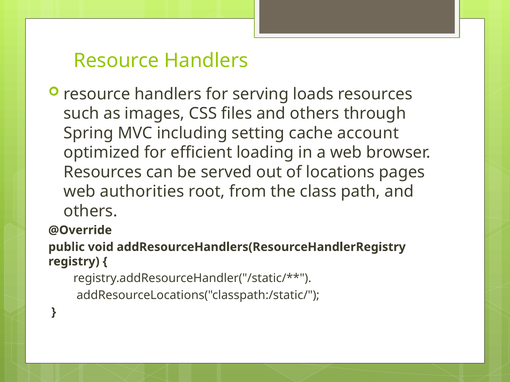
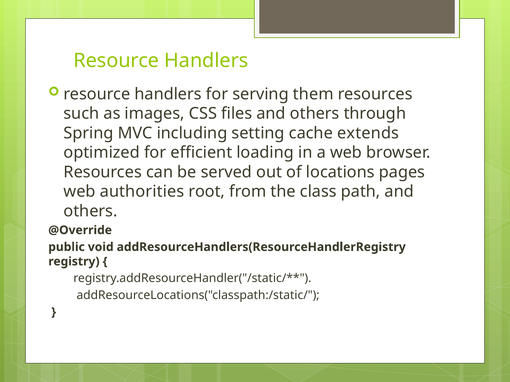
loads: loads -> them
account: account -> extends
